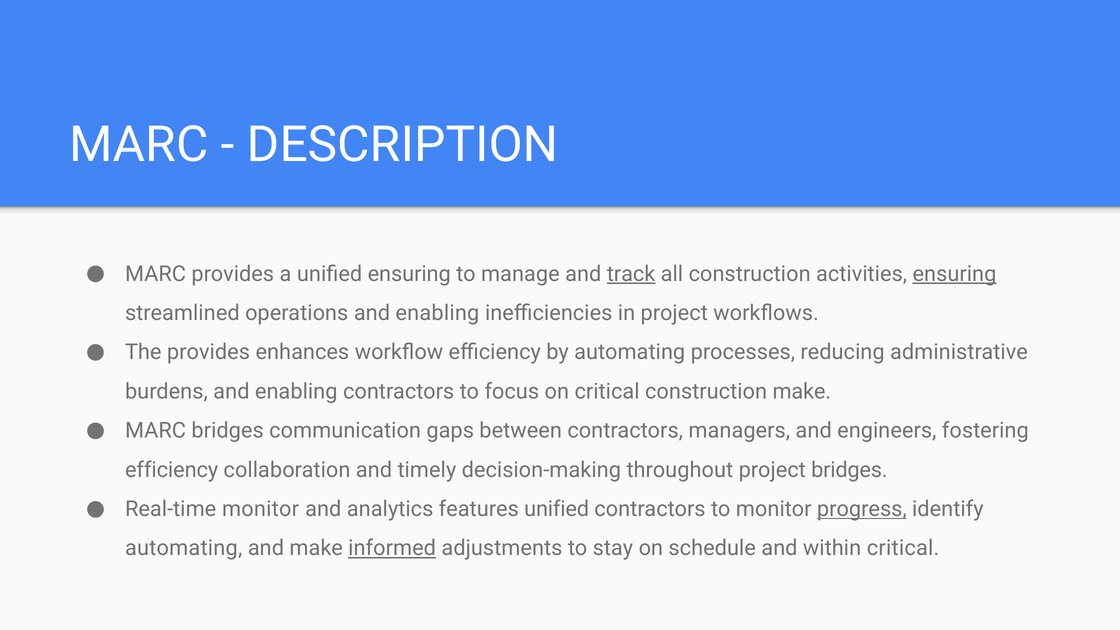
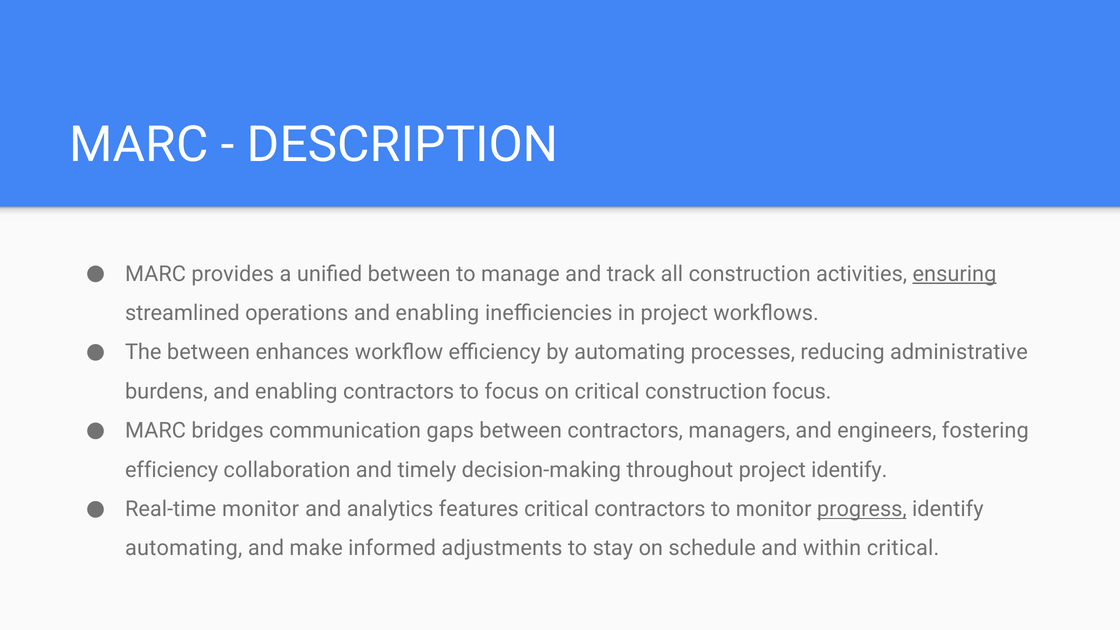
unified ensuring: ensuring -> between
track underline: present -> none
The provides: provides -> between
construction make: make -> focus
project bridges: bridges -> identify
features unified: unified -> critical
informed underline: present -> none
